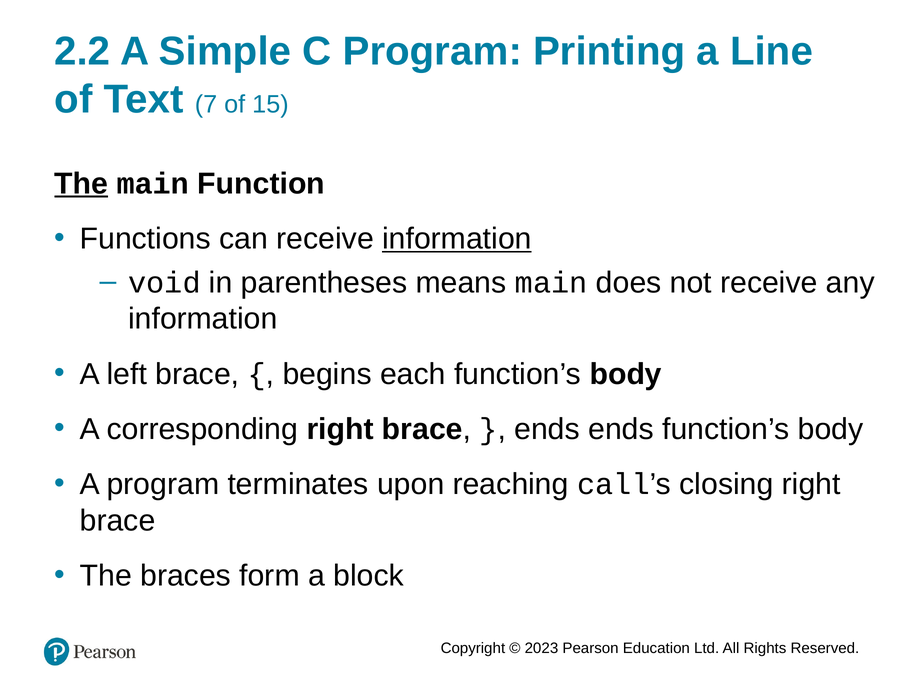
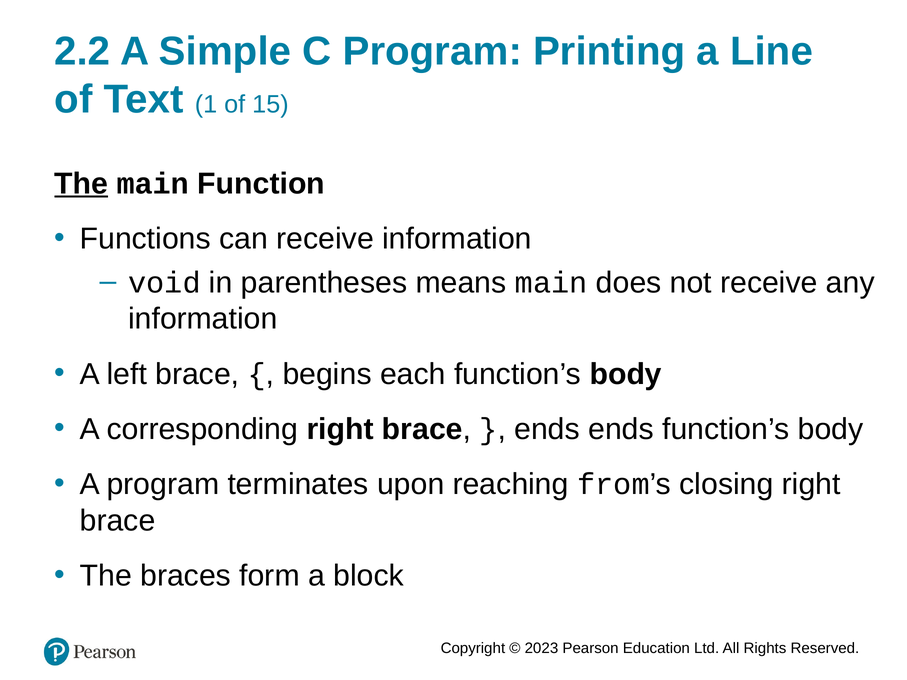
7: 7 -> 1
information at (457, 239) underline: present -> none
call: call -> from
